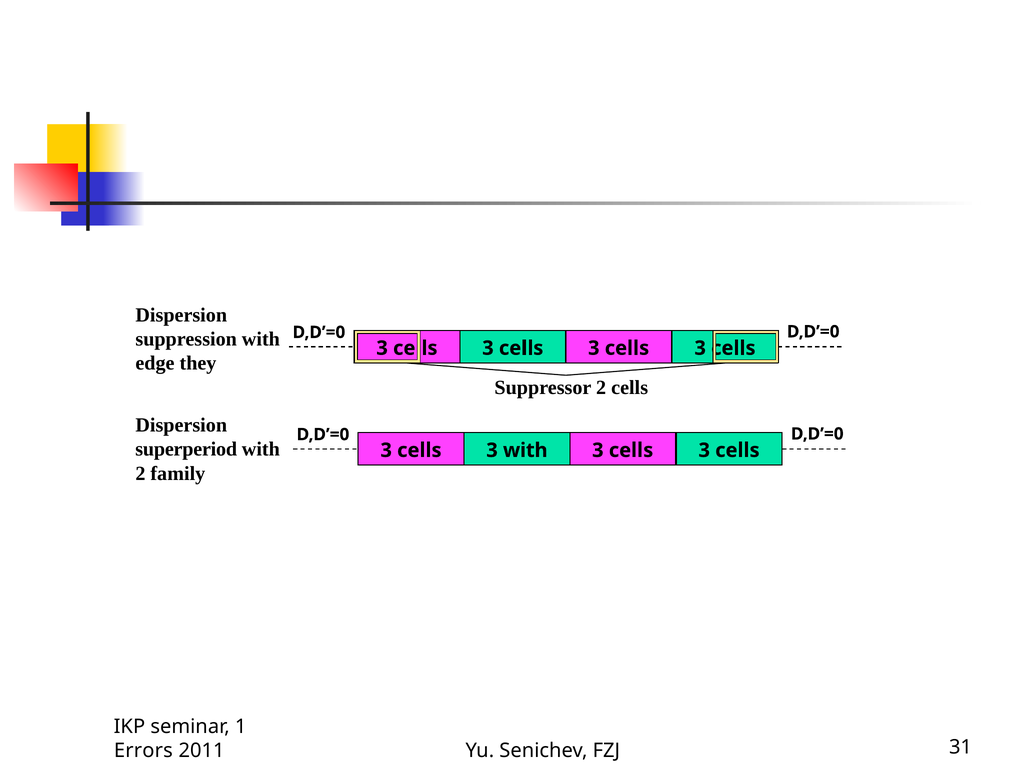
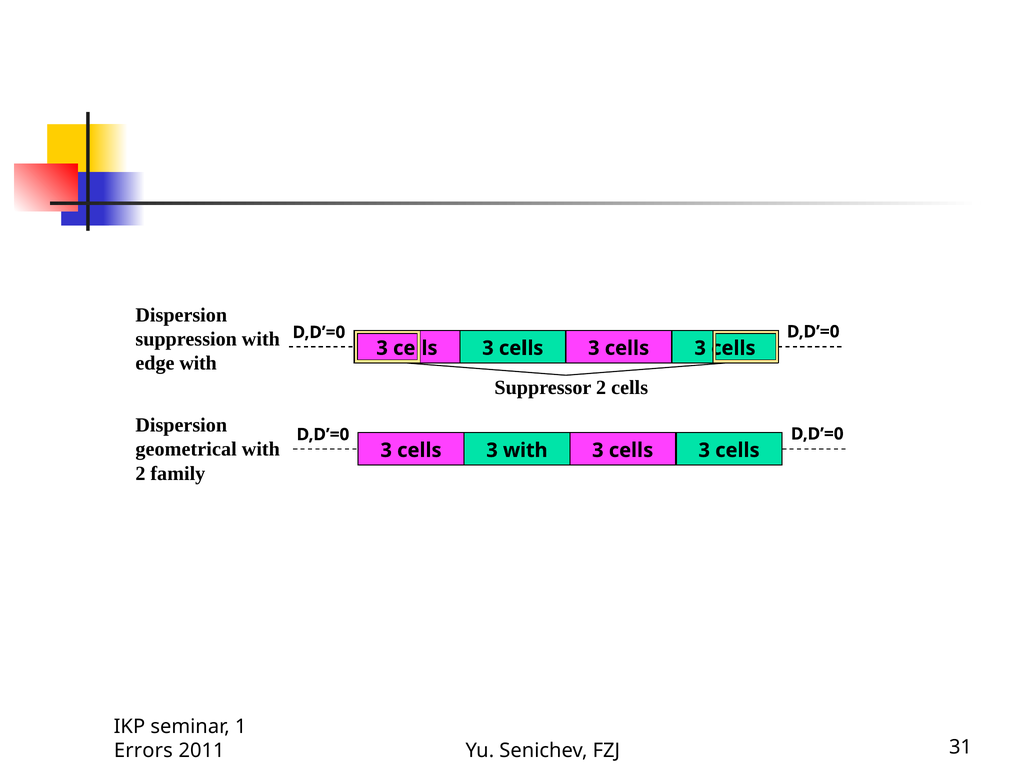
edge they: they -> with
superperiod: superperiod -> geometrical
